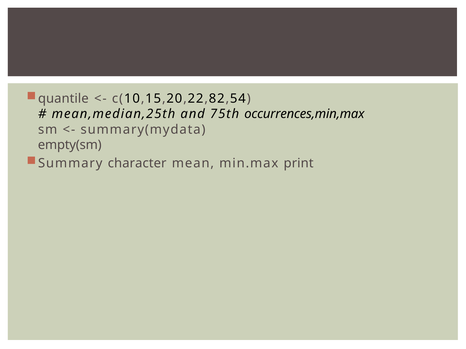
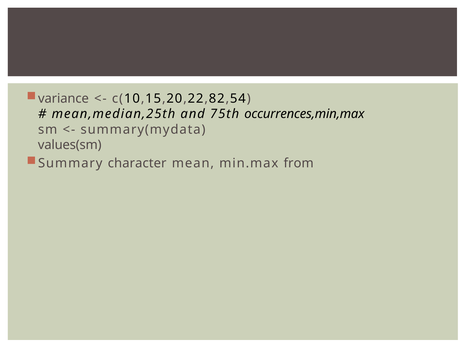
quantile: quantile -> variance
empty(sm: empty(sm -> values(sm
print: print -> from
